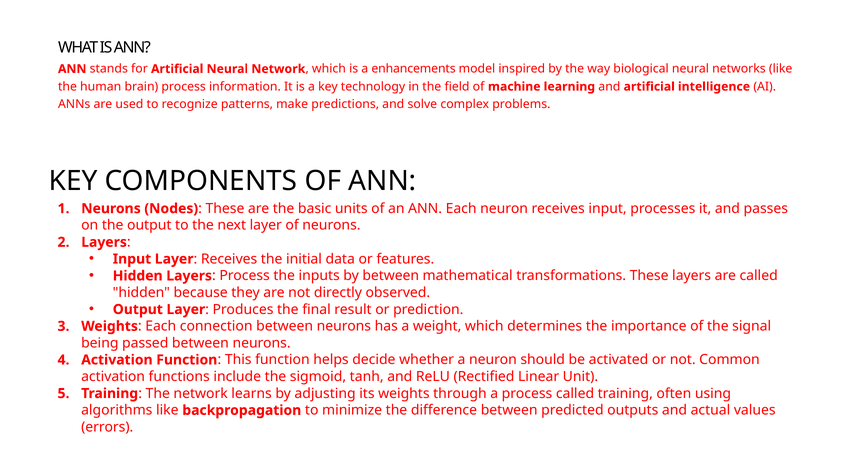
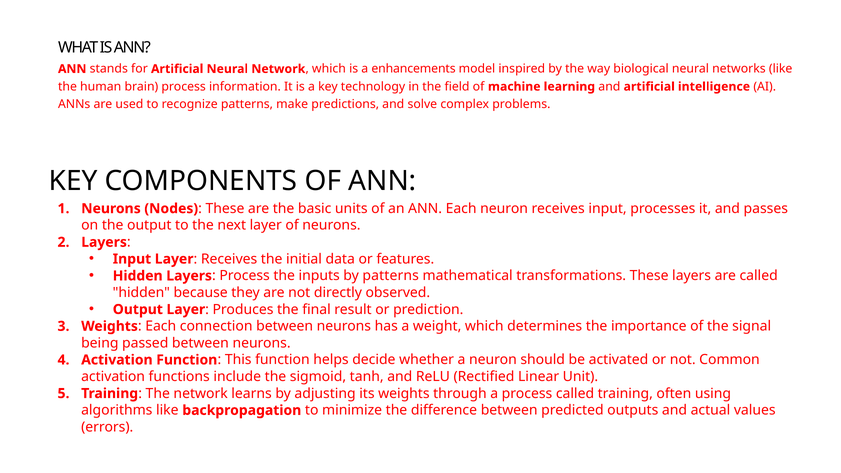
by between: between -> patterns
